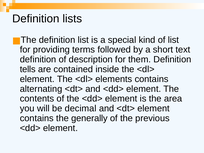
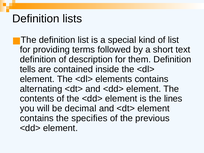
area: area -> lines
generally: generally -> specifies
